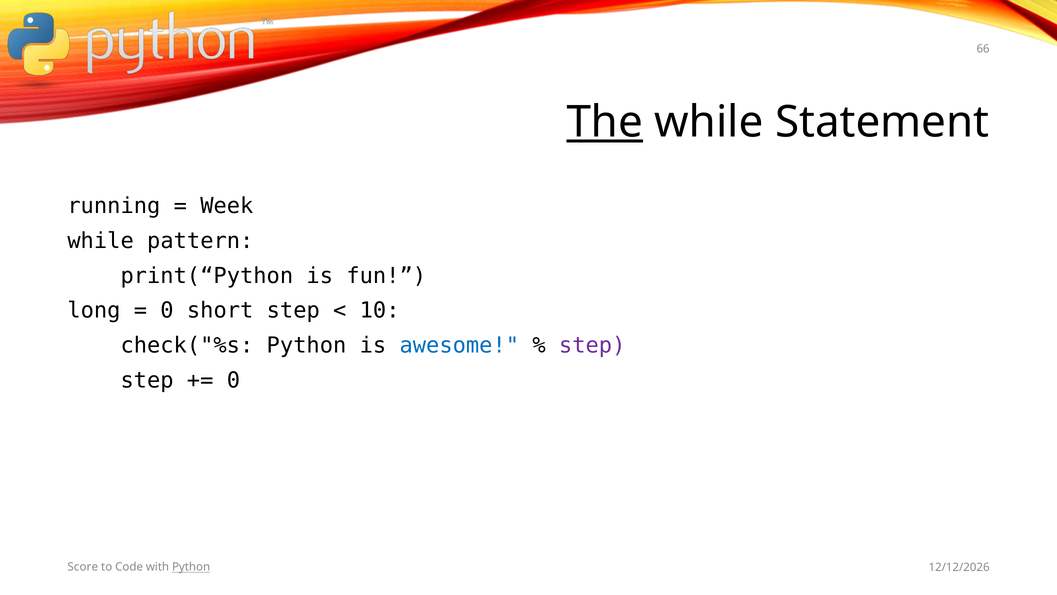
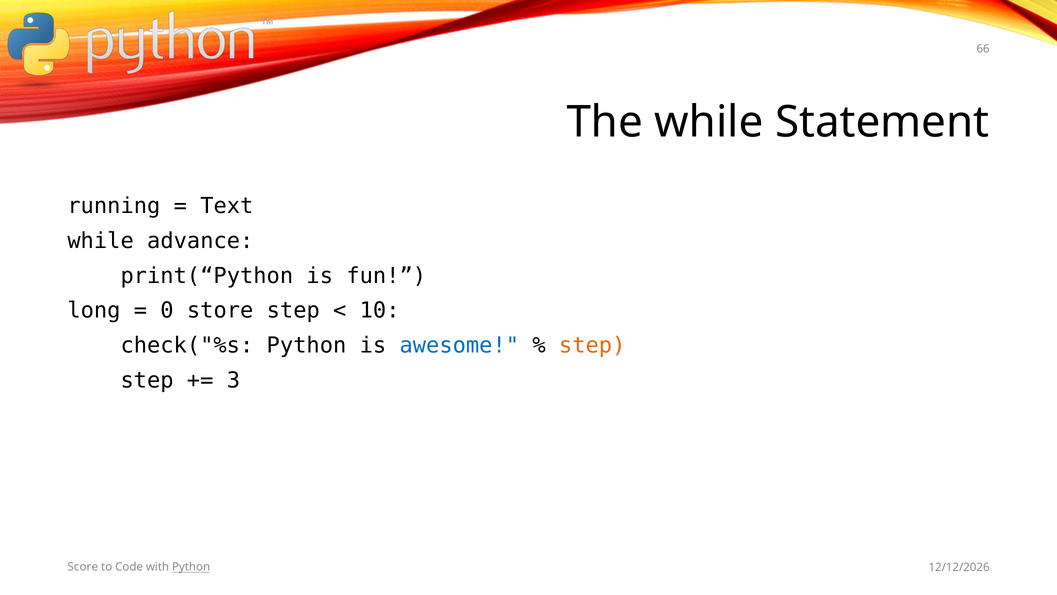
The underline: present -> none
Week: Week -> Text
pattern: pattern -> advance
short: short -> store
step at (592, 345) colour: purple -> orange
0 at (233, 380): 0 -> 3
